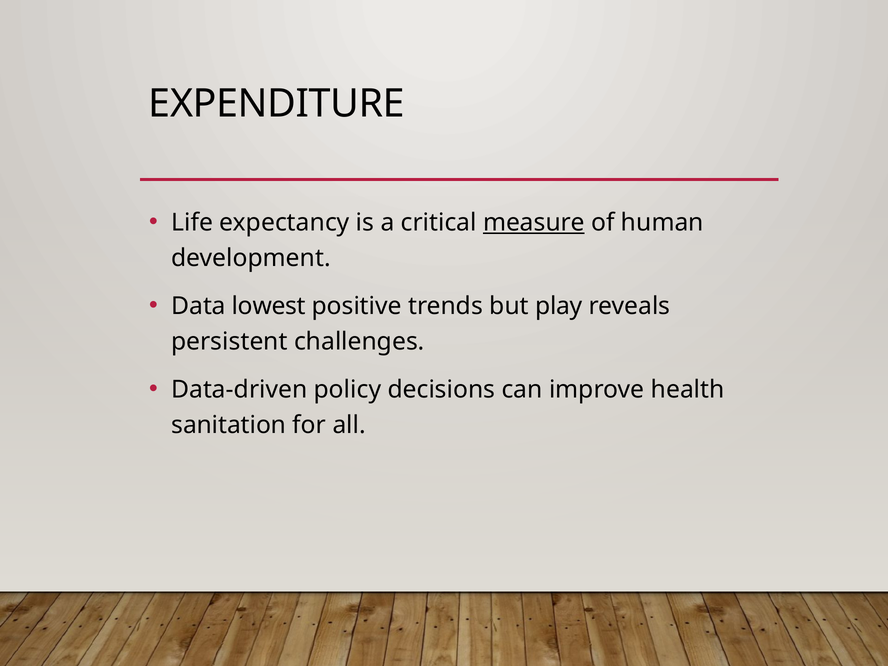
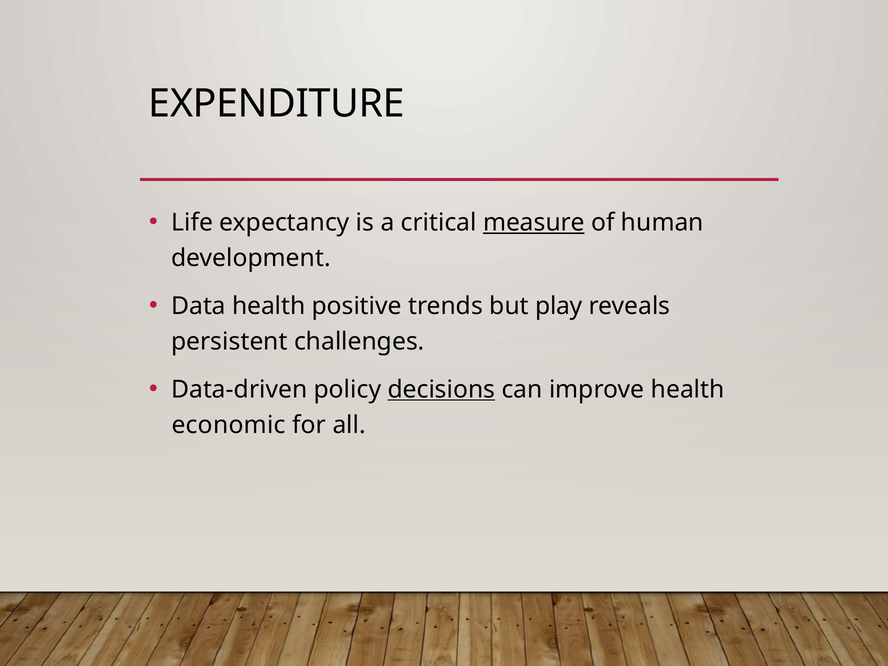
Data lowest: lowest -> health
decisions underline: none -> present
sanitation: sanitation -> economic
